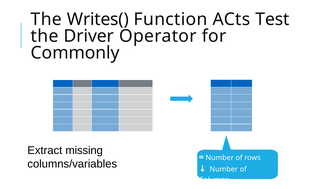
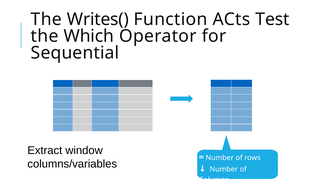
Driver: Driver -> Which
Commonly: Commonly -> Sequential
missing: missing -> window
